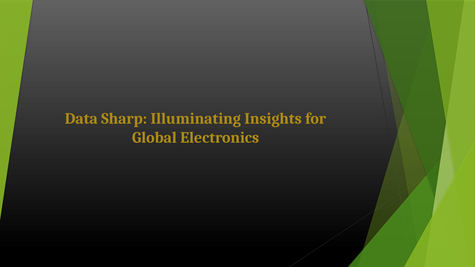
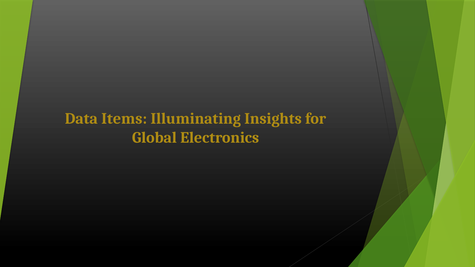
Sharp: Sharp -> Items
